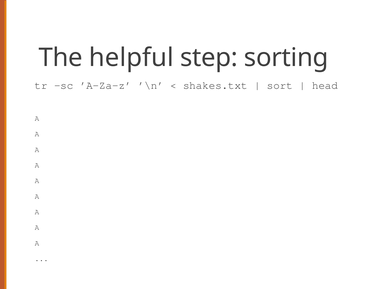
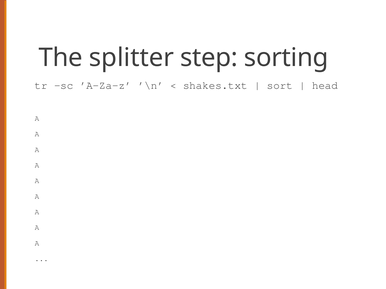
helpful: helpful -> splitter
